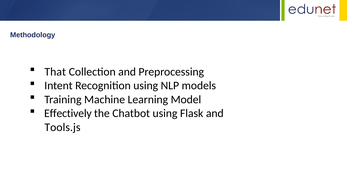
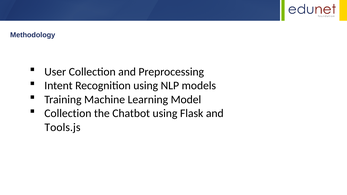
That: That -> User
Effectively at (68, 113): Effectively -> Collection
